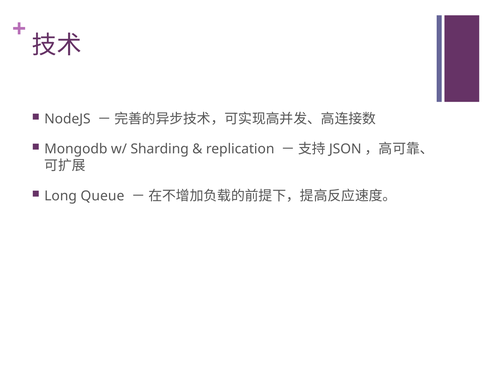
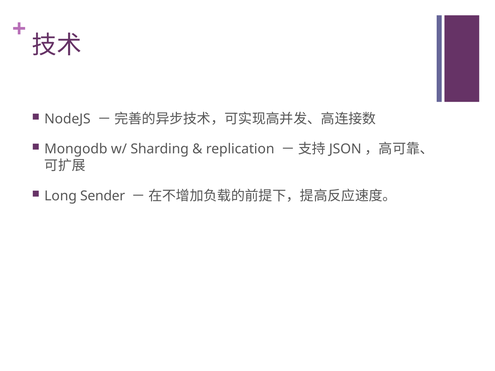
Queue: Queue -> Sender
